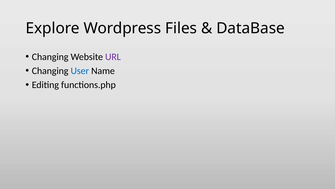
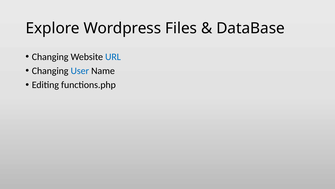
URL colour: purple -> blue
